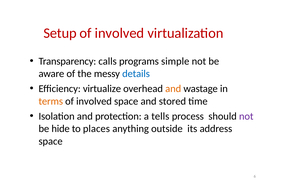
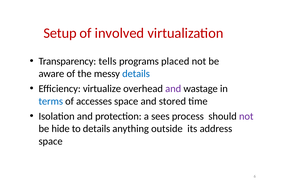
calls: calls -> tells
simple: simple -> placed
and at (173, 89) colour: orange -> purple
terms colour: orange -> blue
involved at (94, 101): involved -> accesses
tells: tells -> sees
to places: places -> details
